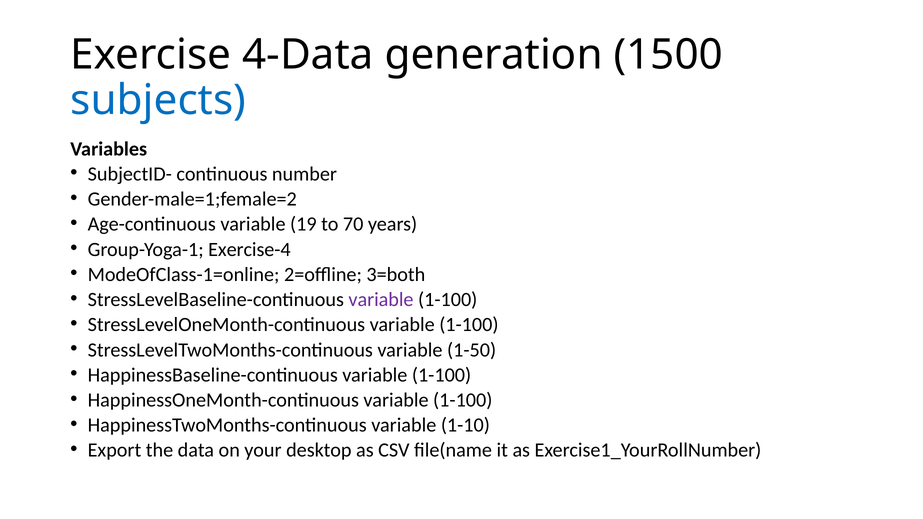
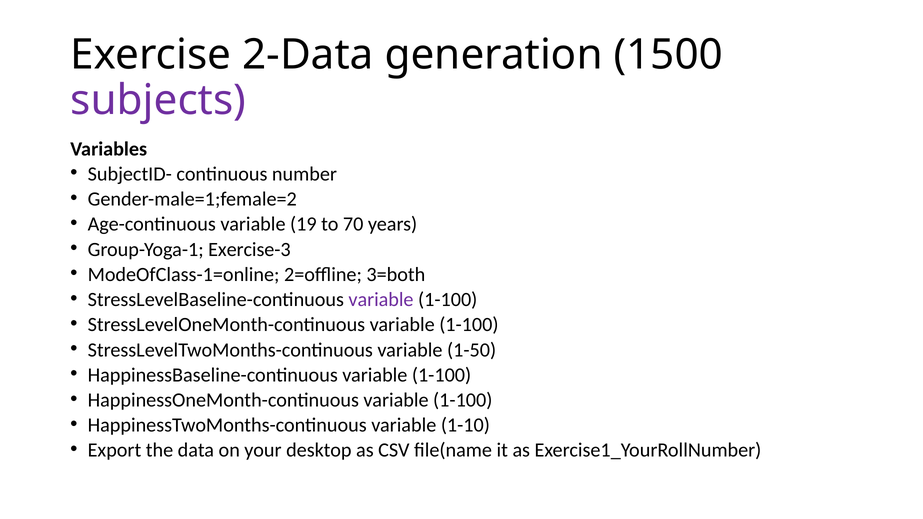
4-Data: 4-Data -> 2-Data
subjects colour: blue -> purple
Exercise-4: Exercise-4 -> Exercise-3
